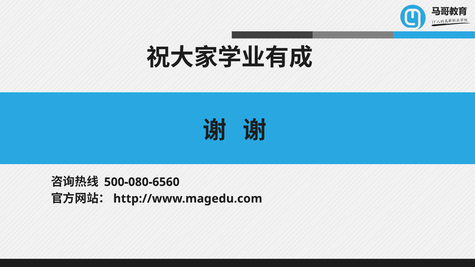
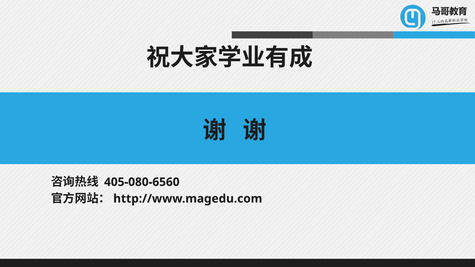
500-080-6560: 500-080-6560 -> 405-080-6560
